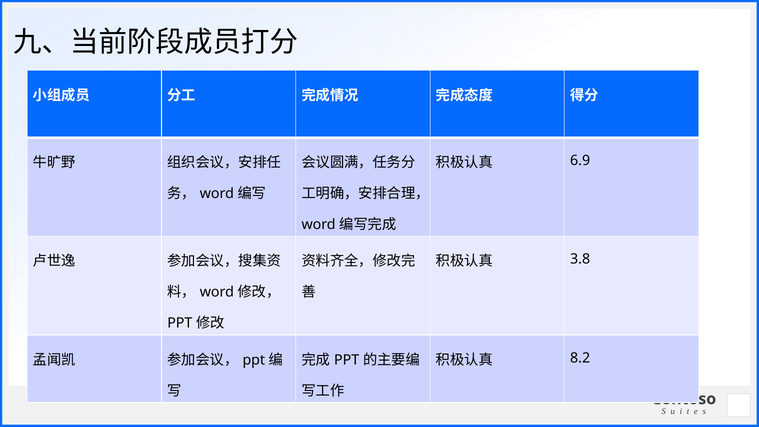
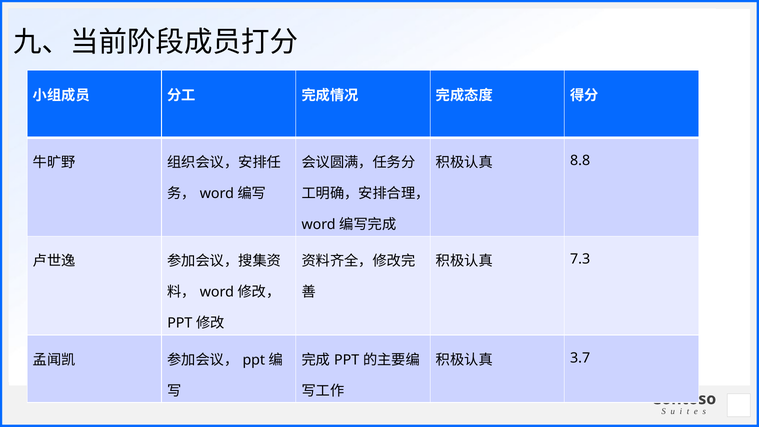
6.9: 6.9 -> 8.8
3.8: 3.8 -> 7.3
8.2: 8.2 -> 3.7
